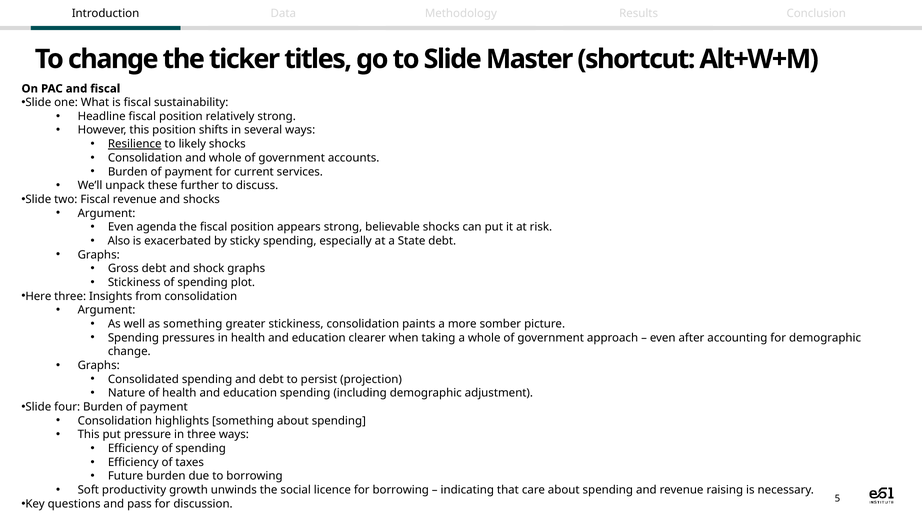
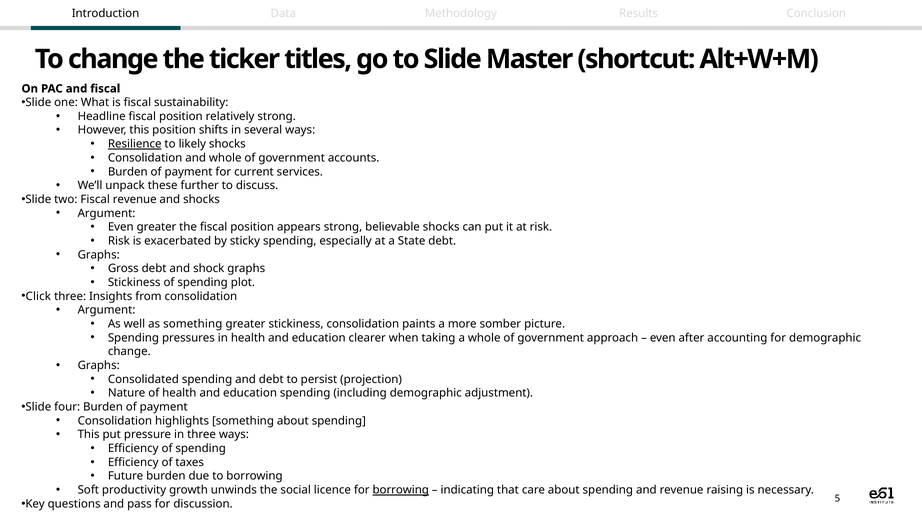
Even agenda: agenda -> greater
Also at (119, 241): Also -> Risk
Here: Here -> Click
borrowing at (401, 490) underline: none -> present
